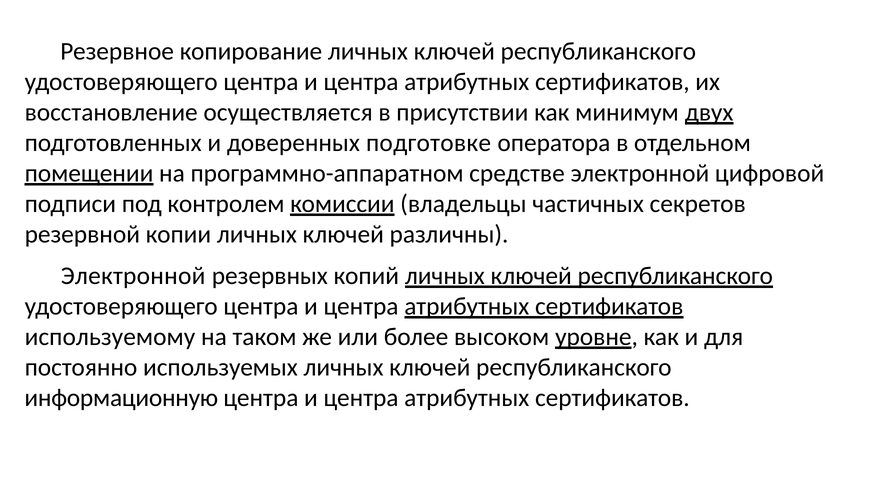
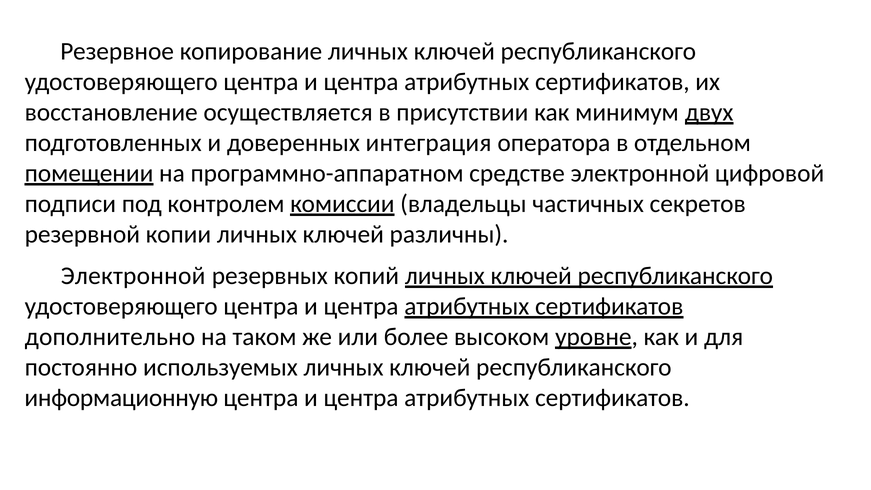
подготовке: подготовке -> интеграция
используемому: используемому -> дополнительно
